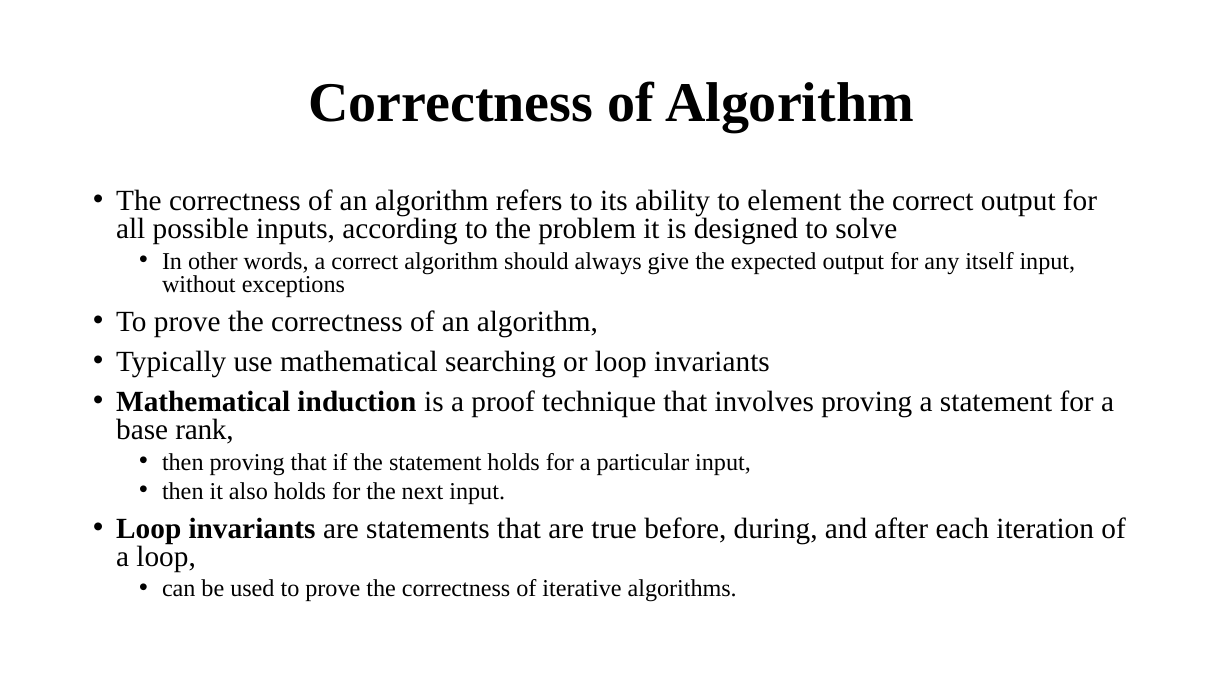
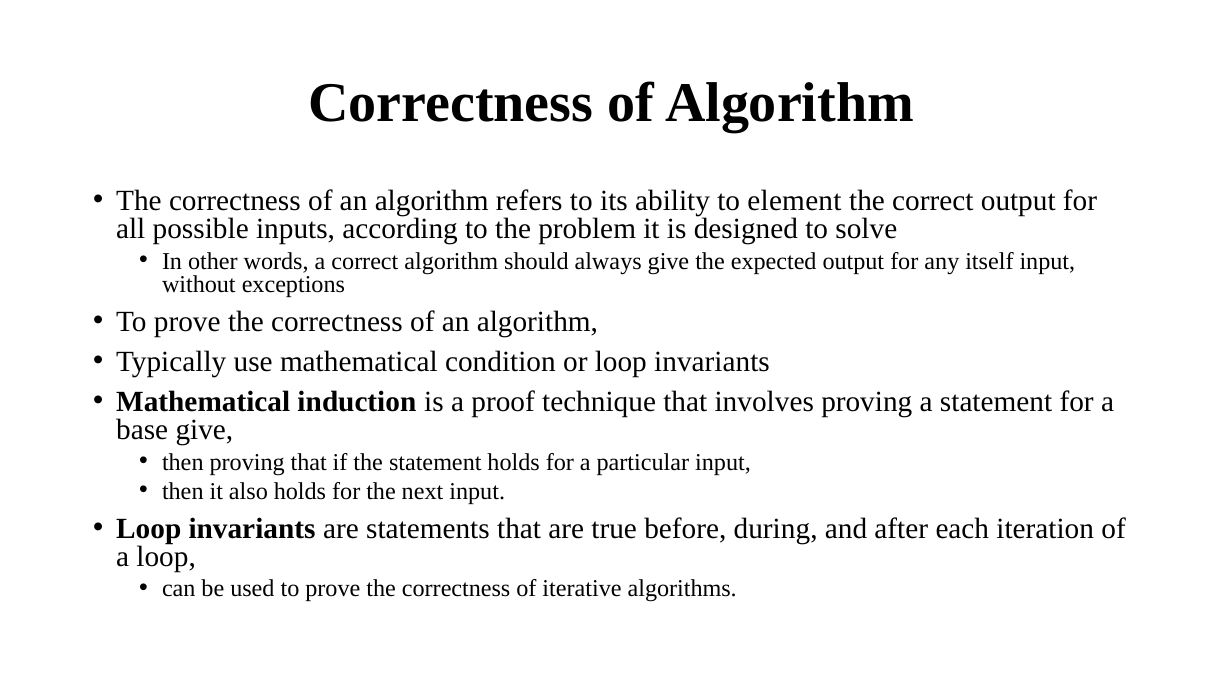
searching: searching -> condition
base rank: rank -> give
